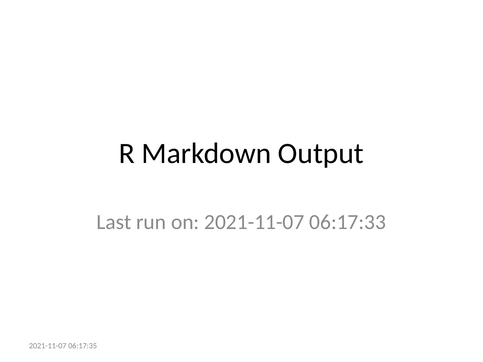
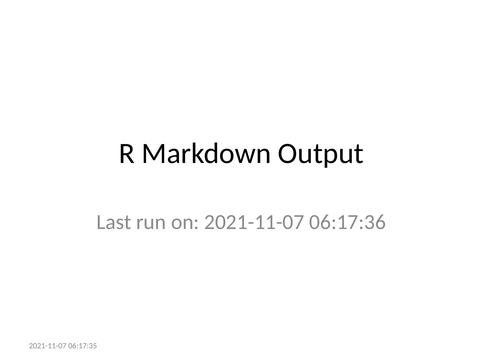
06:17:33: 06:17:33 -> 06:17:36
